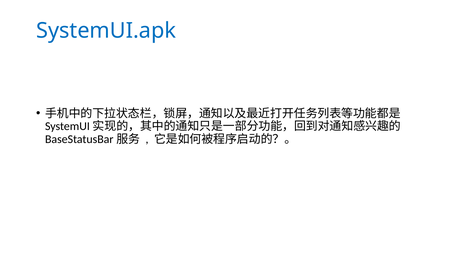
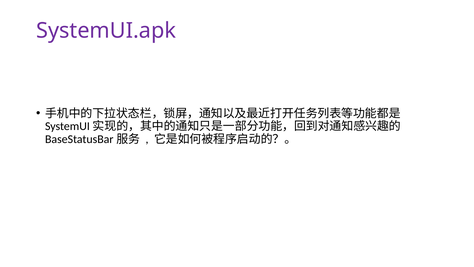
SystemUI.apk colour: blue -> purple
